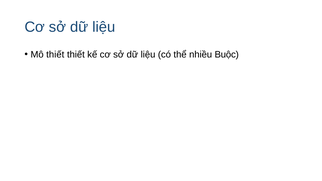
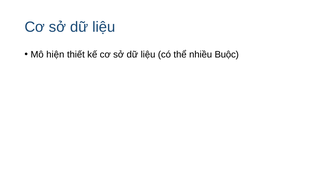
Mô thiết: thiết -> hiện
